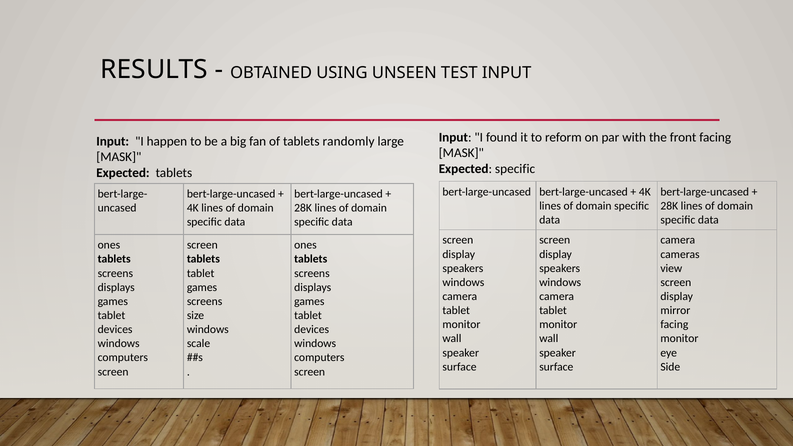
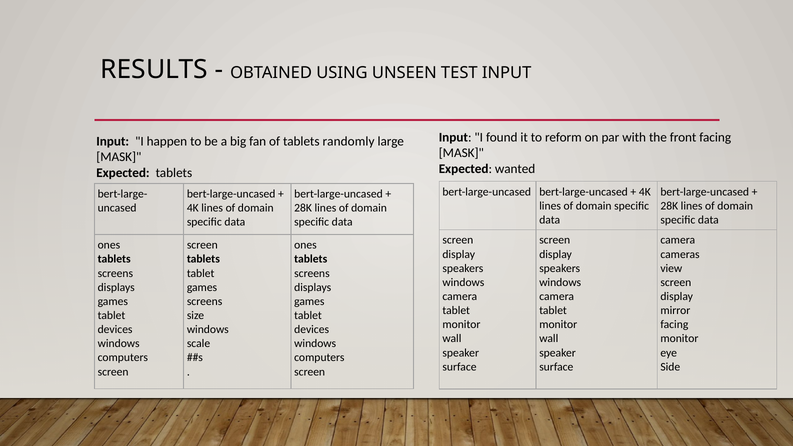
Expected specific: specific -> wanted
